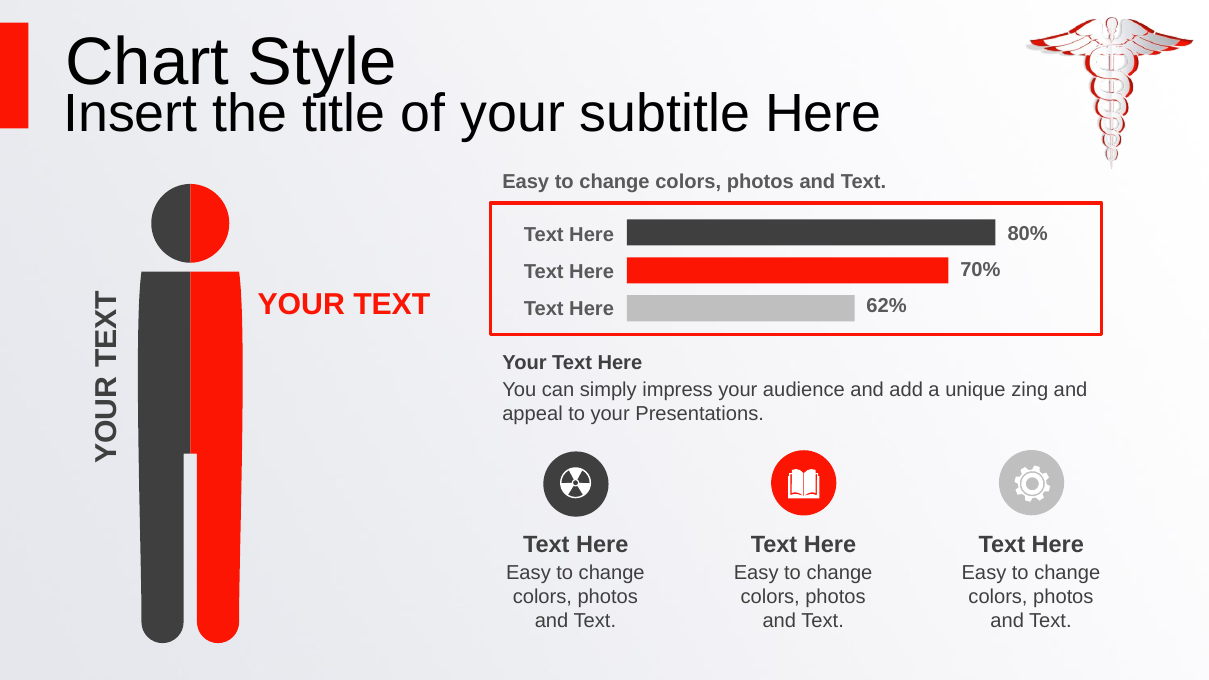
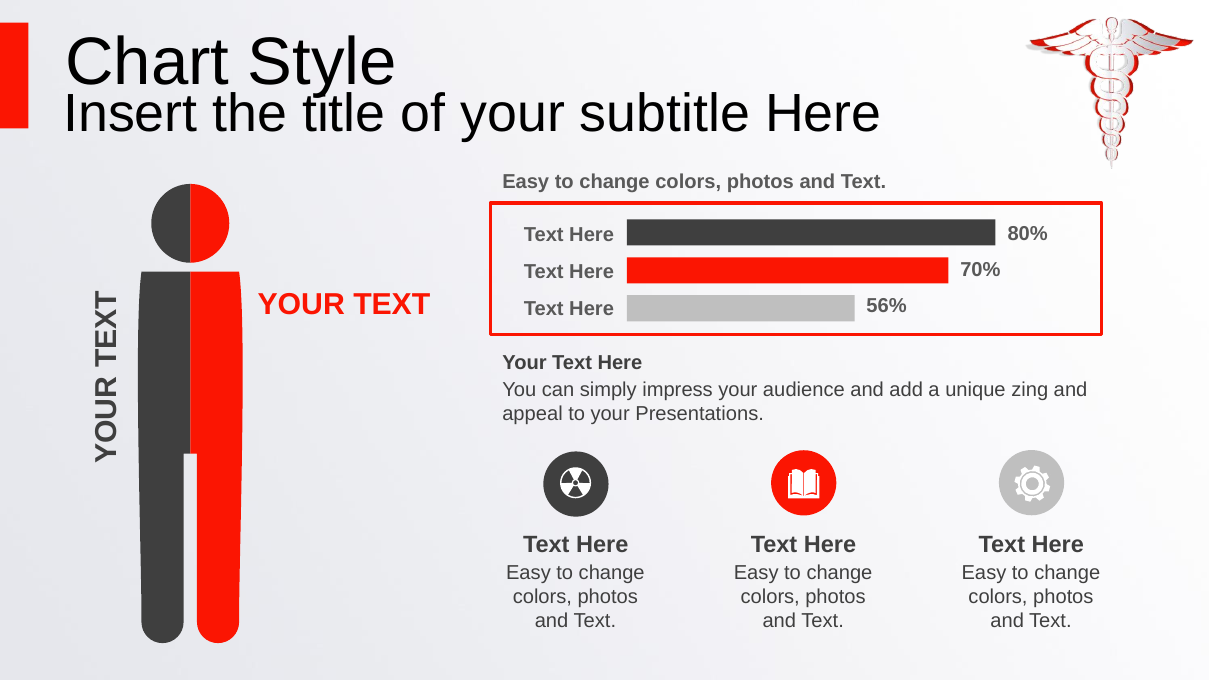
62%: 62% -> 56%
